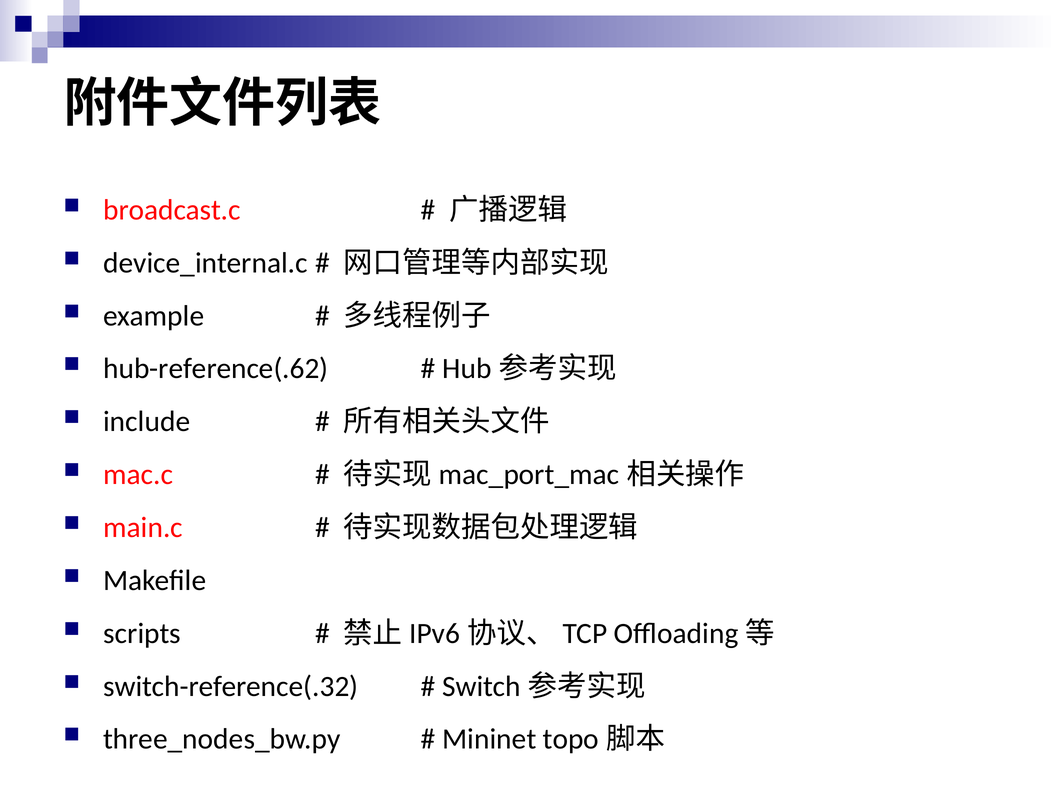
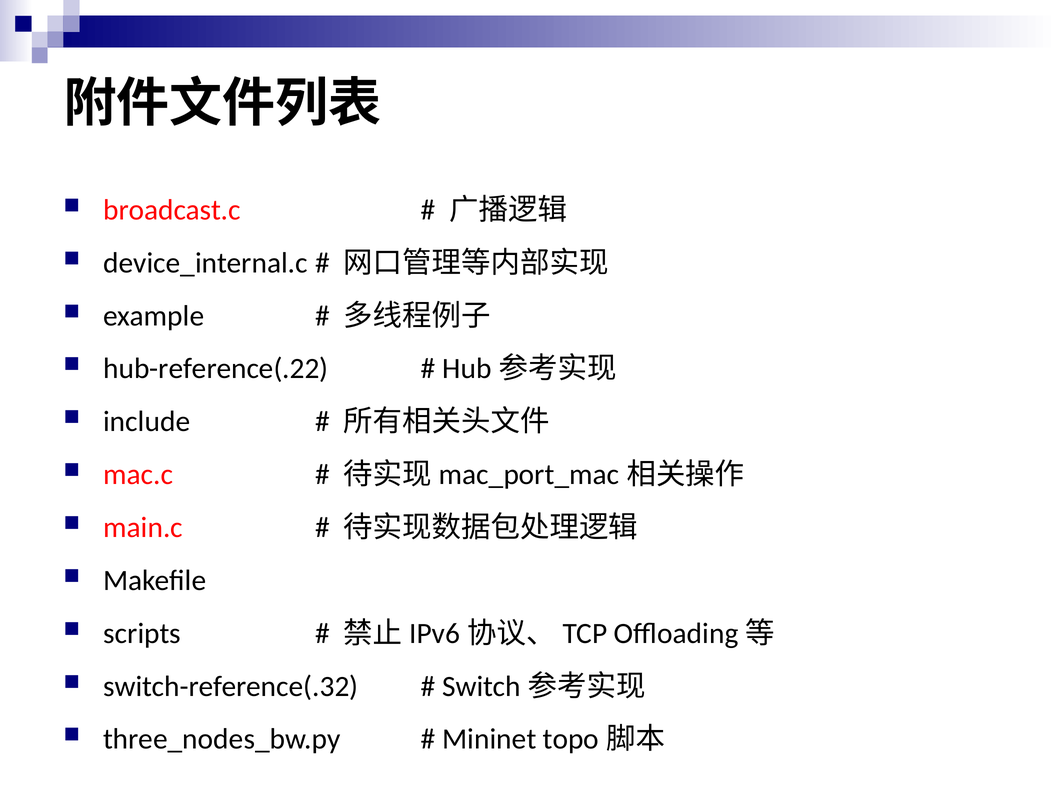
hub-reference(.62: hub-reference(.62 -> hub-reference(.22
